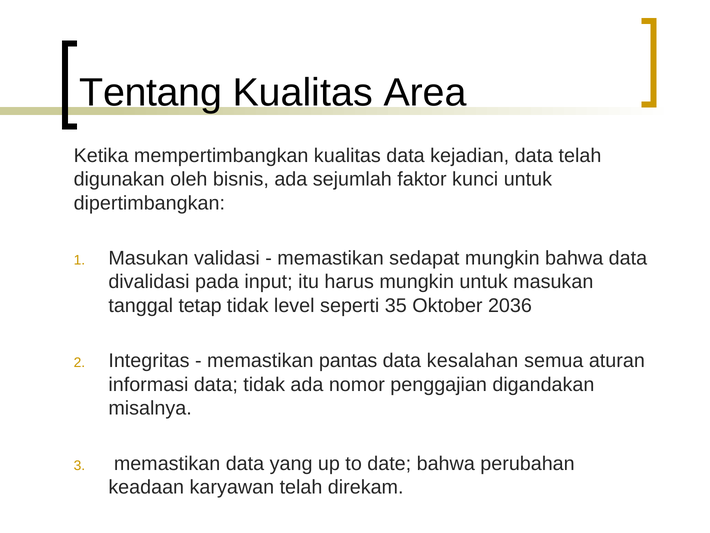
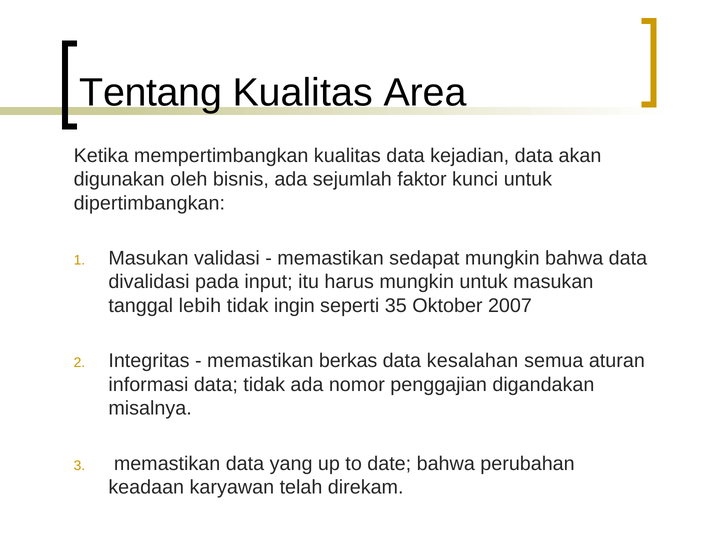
data telah: telah -> akan
tetap: tetap -> lebih
level: level -> ingin
2036: 2036 -> 2007
pantas: pantas -> berkas
